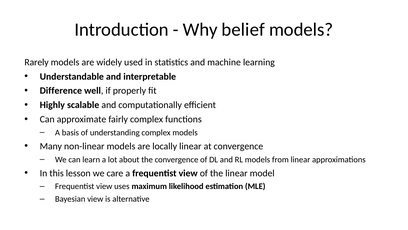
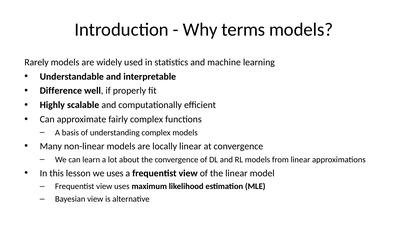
belief: belief -> terms
we care: care -> uses
